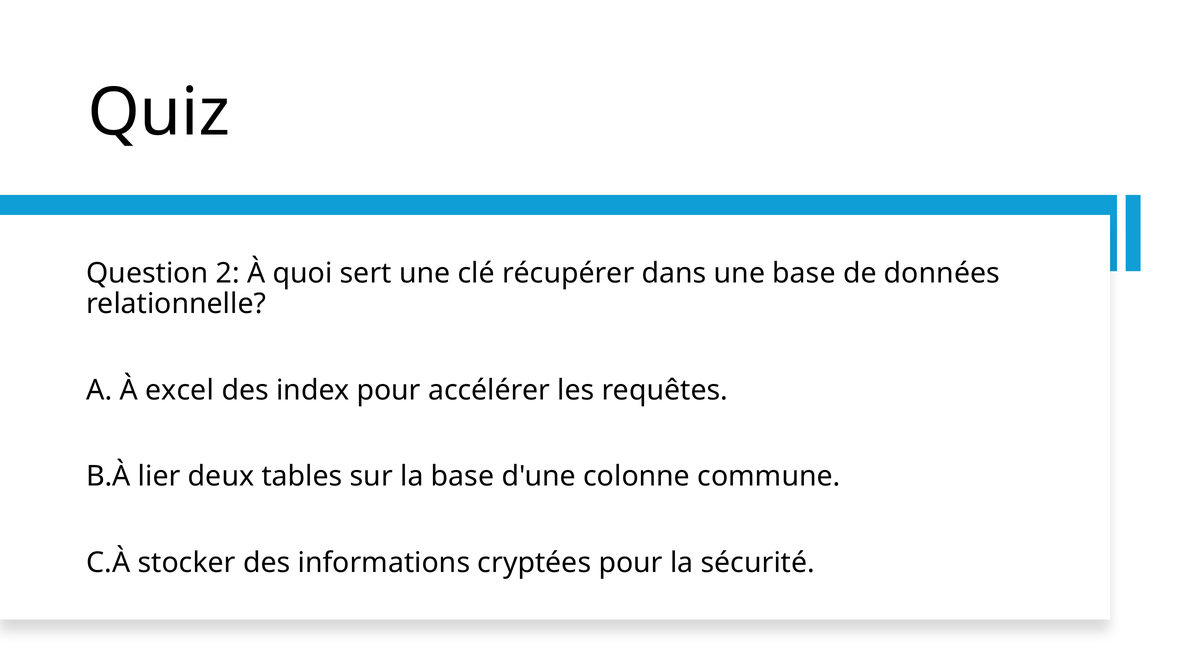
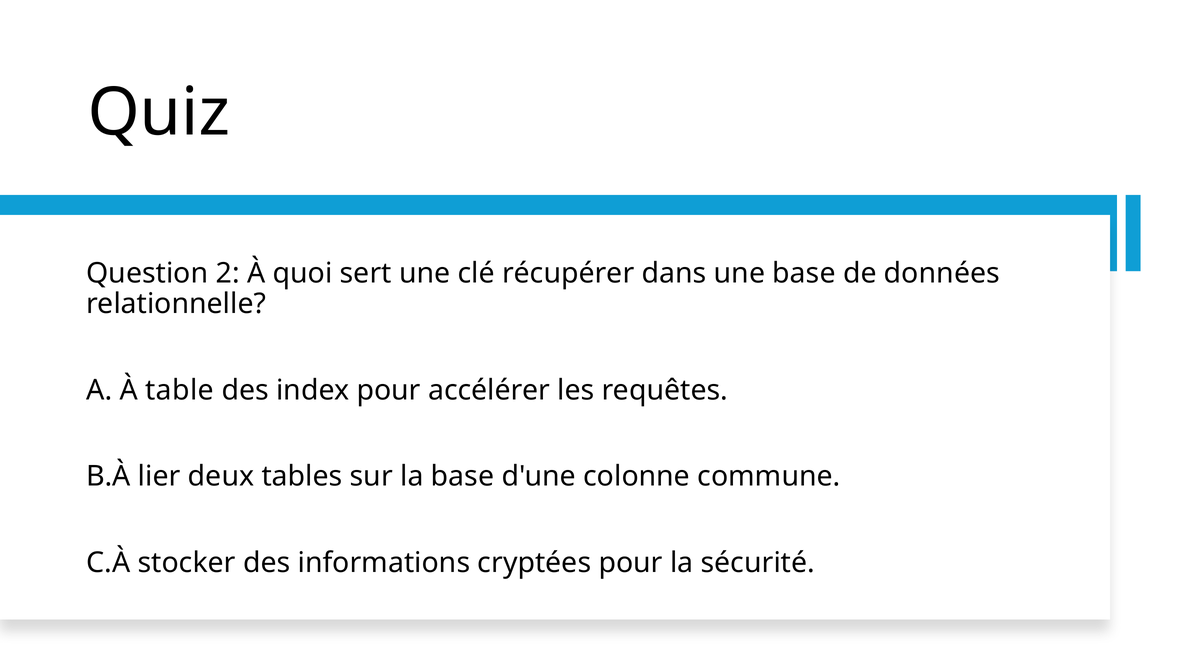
excel: excel -> table
